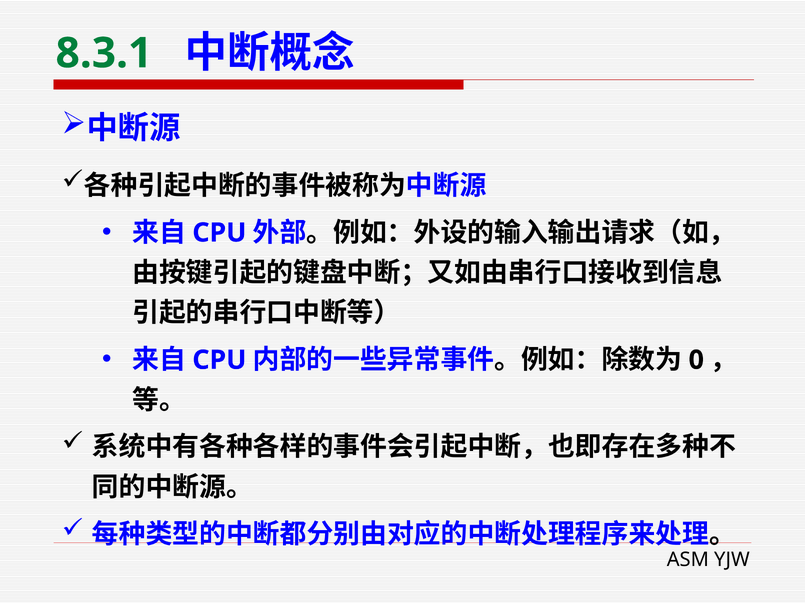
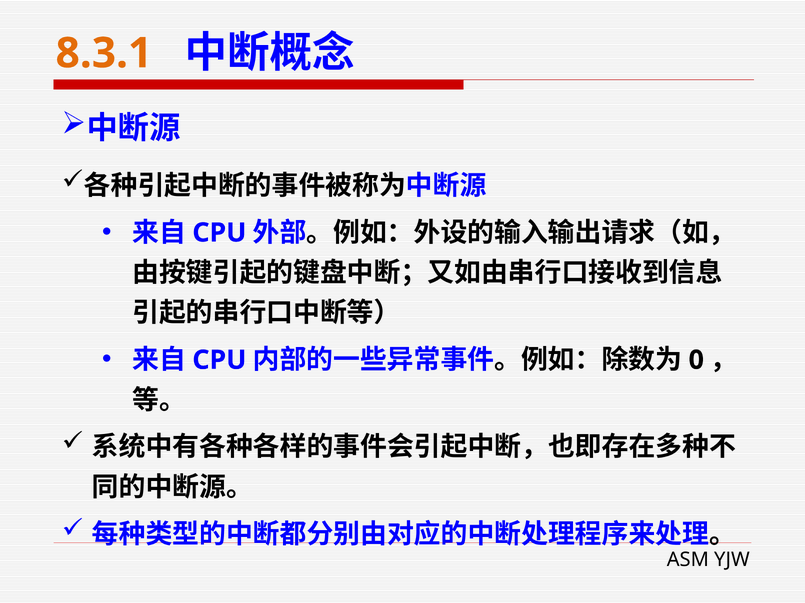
8.3.1 colour: green -> orange
